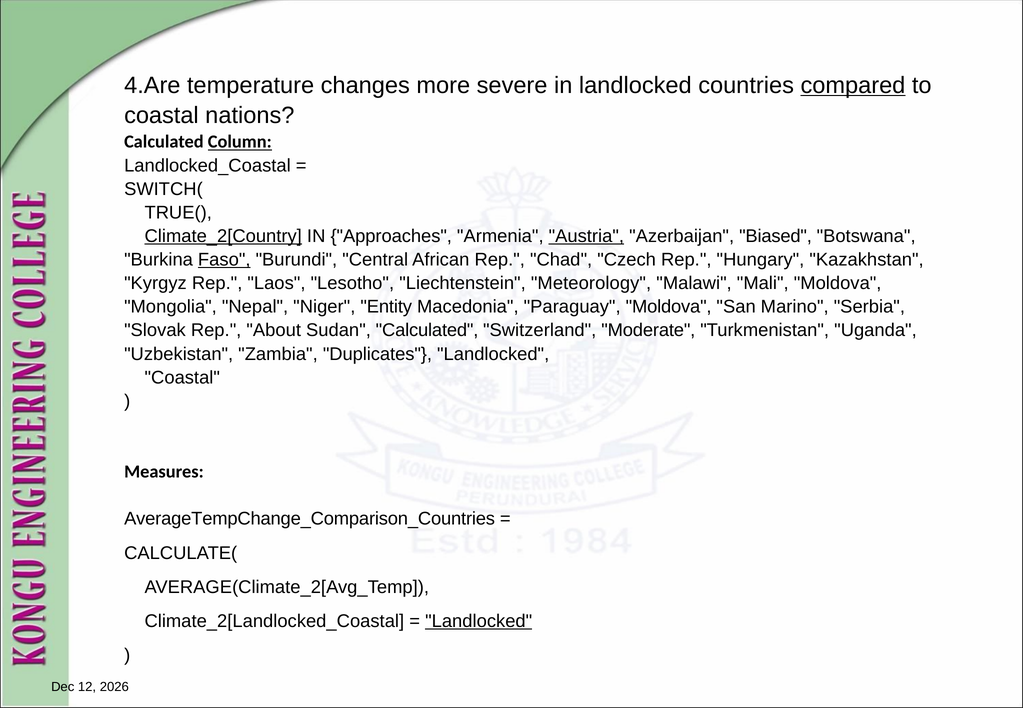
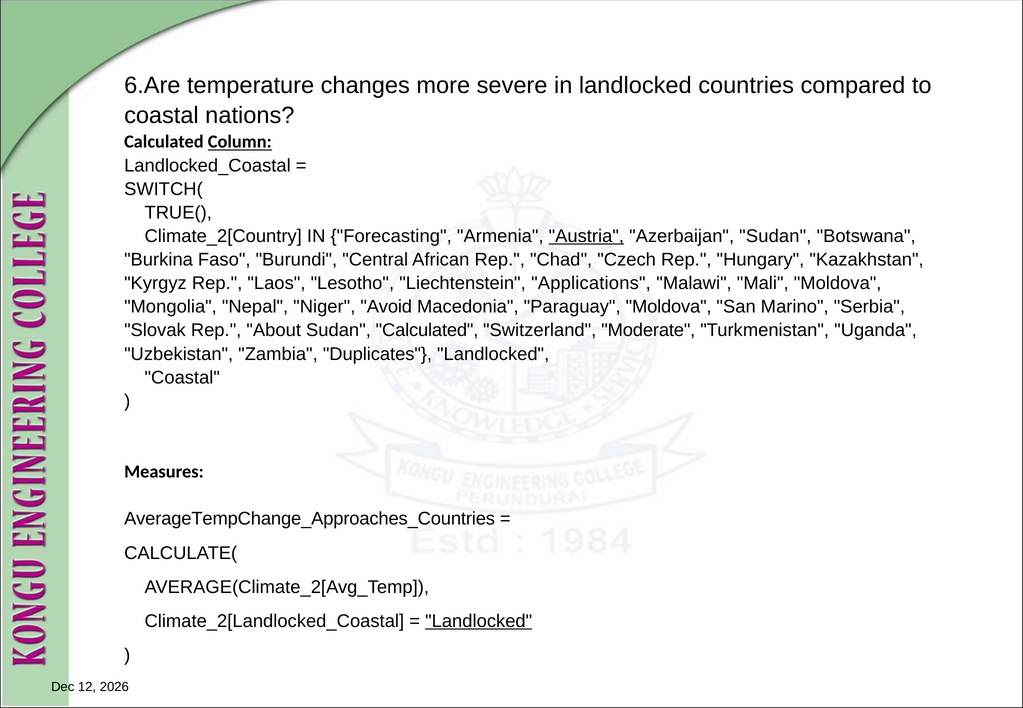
4.Are: 4.Are -> 6.Are
compared underline: present -> none
Climate_2[Country underline: present -> none
Approaches: Approaches -> Forecasting
Azerbaijan Biased: Biased -> Sudan
Faso underline: present -> none
Meteorology: Meteorology -> Applications
Entity: Entity -> Avoid
AverageTempChange_Comparison_Countries: AverageTempChange_Comparison_Countries -> AverageTempChange_Approaches_Countries
